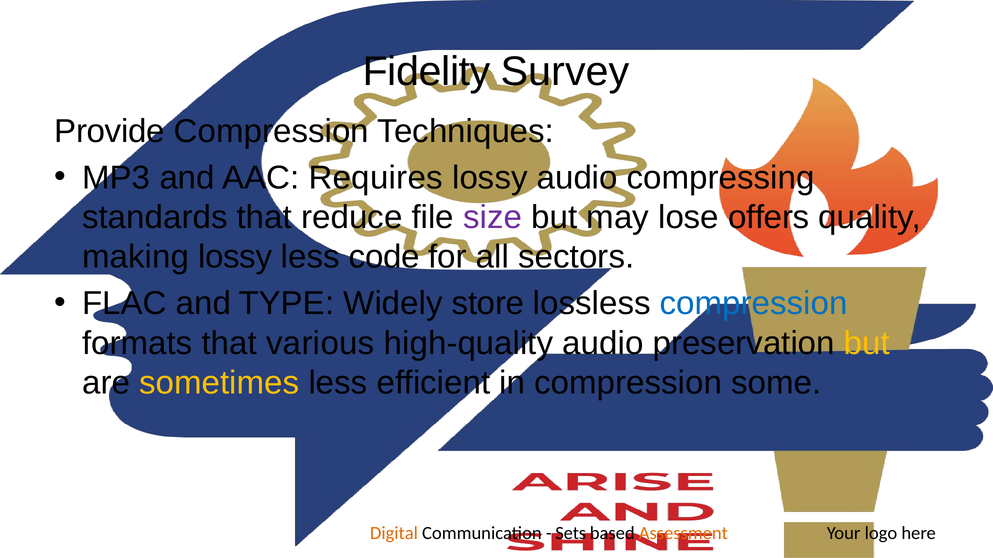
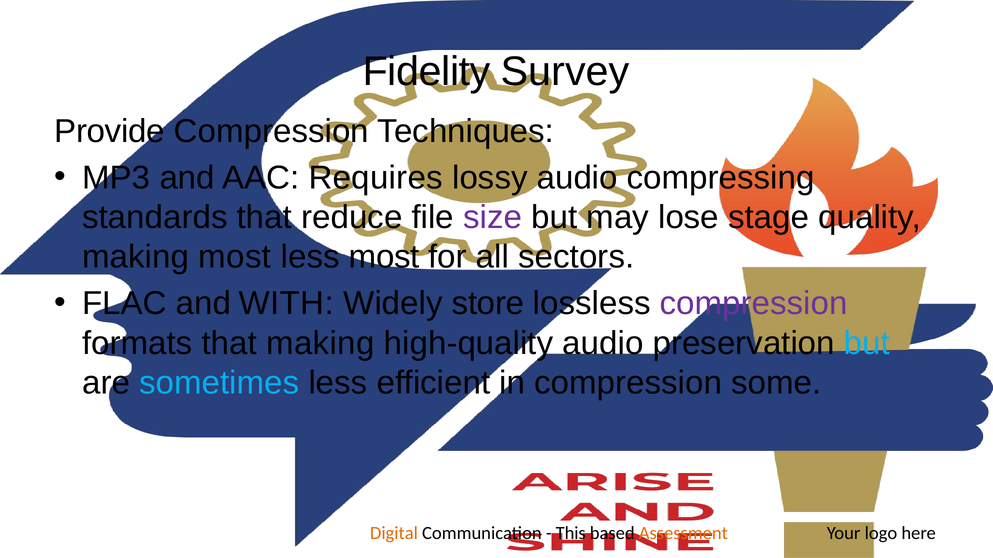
offers: offers -> stage
making lossy: lossy -> most
less code: code -> most
TYPE: TYPE -> WITH
compression at (754, 304) colour: blue -> purple
that various: various -> making
but at (867, 343) colour: yellow -> light blue
sometimes colour: yellow -> light blue
Sets: Sets -> This
